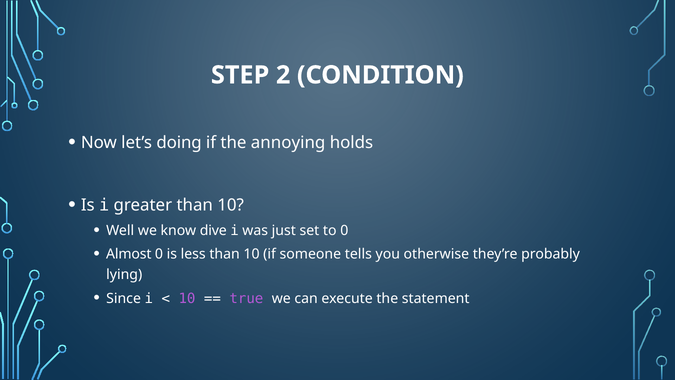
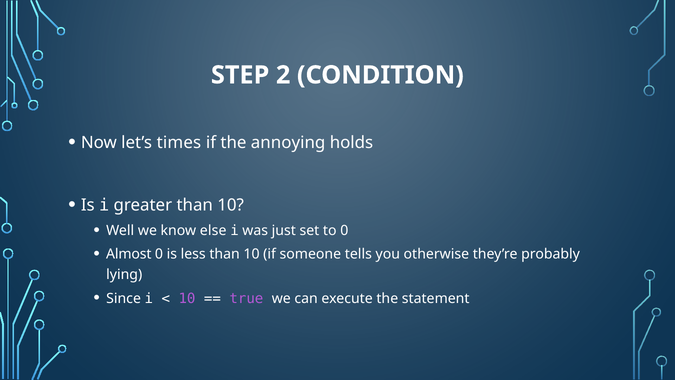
doing: doing -> times
dive: dive -> else
